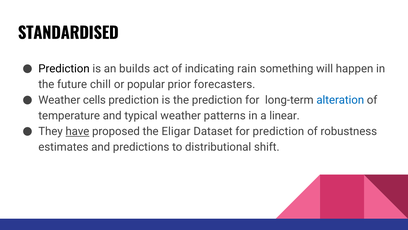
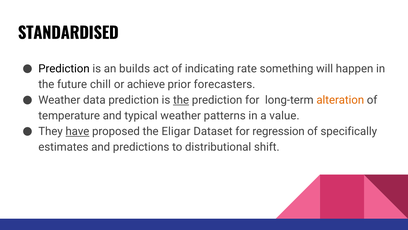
rain: rain -> rate
popular: popular -> achieve
cells: cells -> data
the at (181, 100) underline: none -> present
alteration colour: blue -> orange
linear: linear -> value
for prediction: prediction -> regression
robustness: robustness -> specifically
